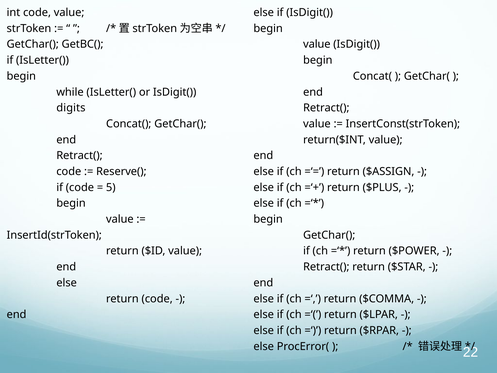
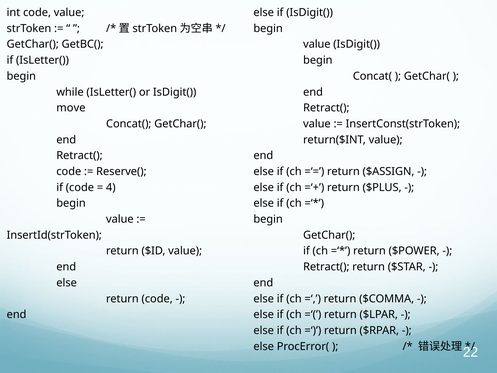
digits: digits -> move
5: 5 -> 4
